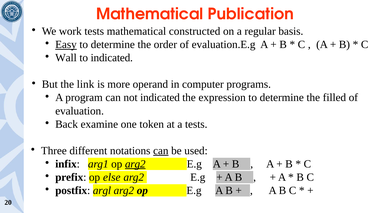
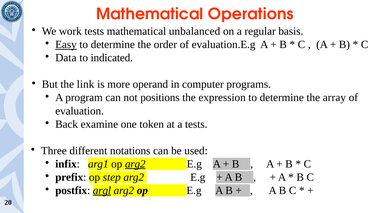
Publication: Publication -> Operations
constructed: constructed -> unbalanced
Wall: Wall -> Data
not indicated: indicated -> positions
filled: filled -> array
can at (161, 151) underline: present -> none
else: else -> step
argl underline: none -> present
